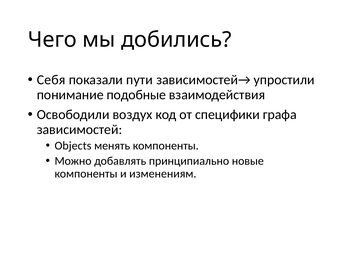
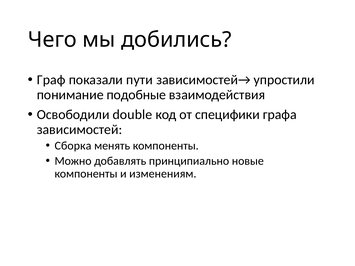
Себя: Себя -> Граф
воздух: воздух -> double
Objects: Objects -> Сборка
